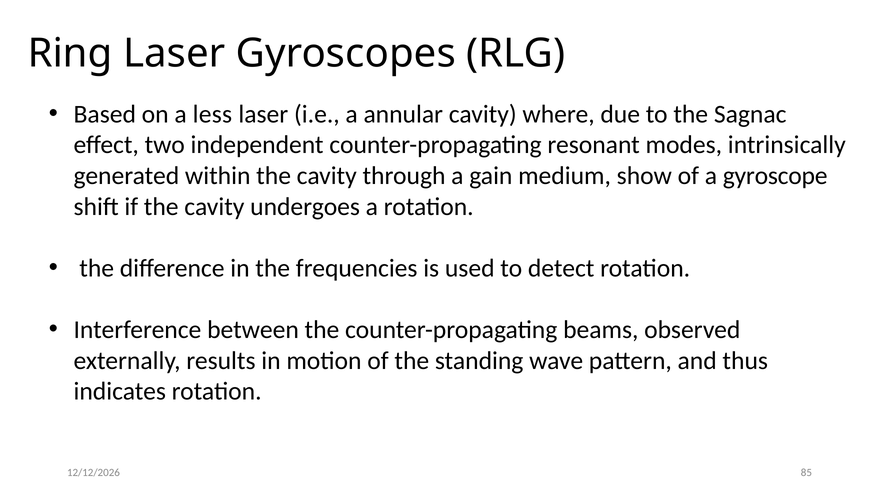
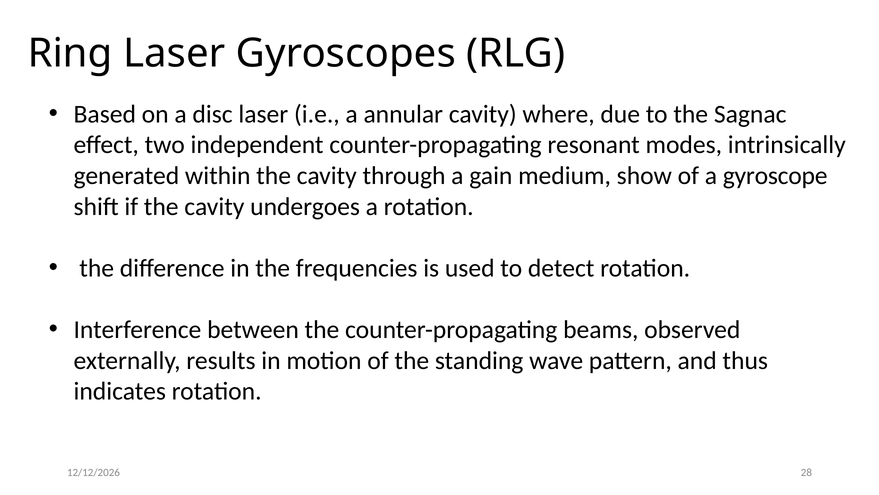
less: less -> disc
85: 85 -> 28
